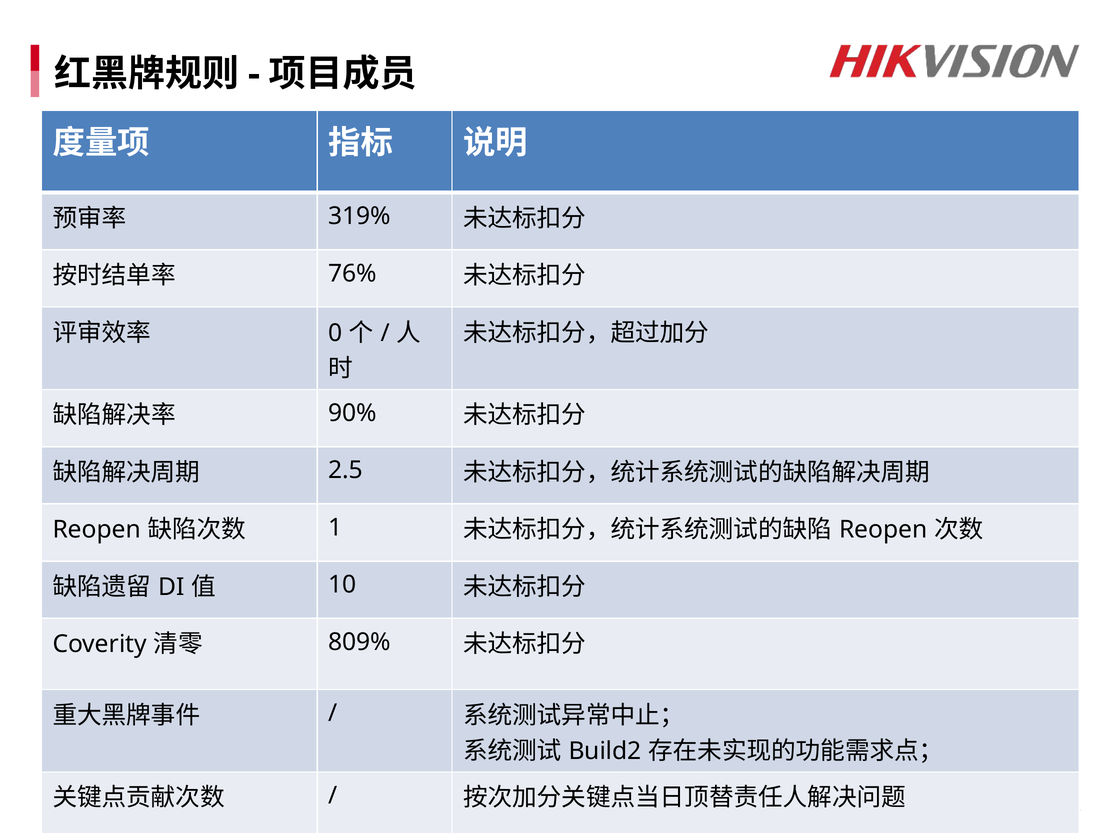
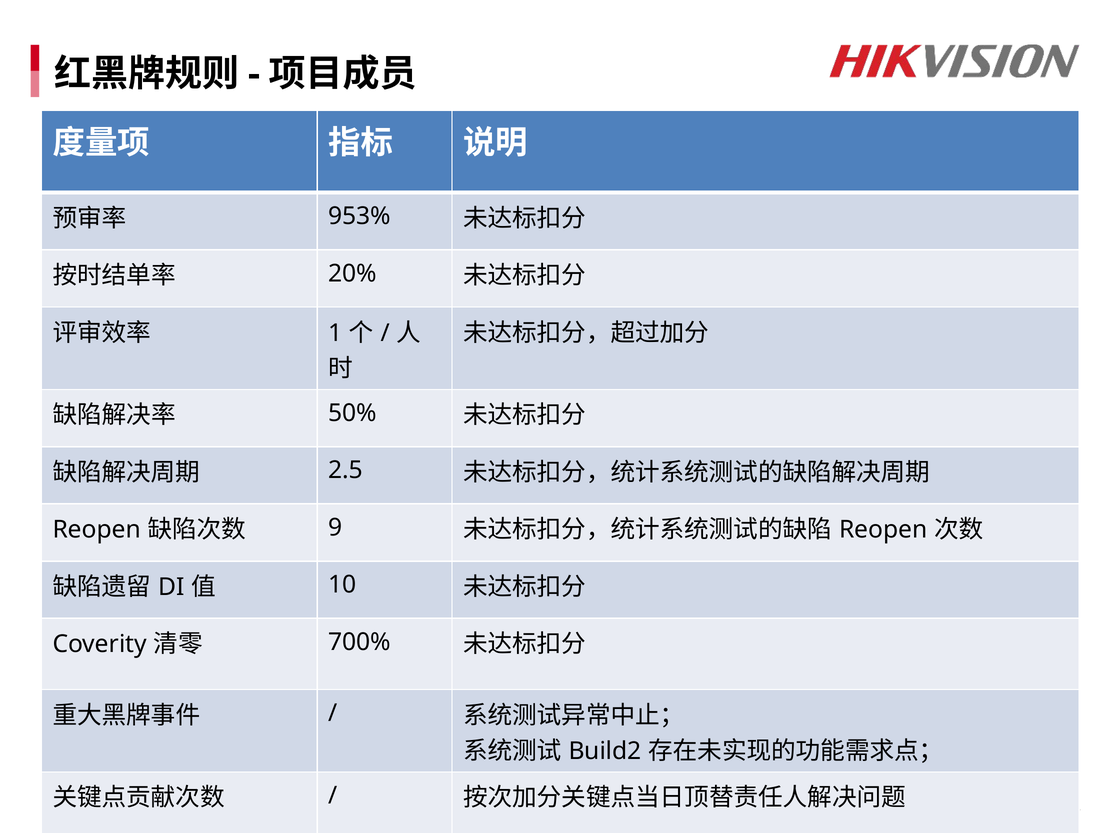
319%: 319% -> 953%
76%: 76% -> 20%
0: 0 -> 1
90%: 90% -> 50%
1: 1 -> 9
809%: 809% -> 700%
